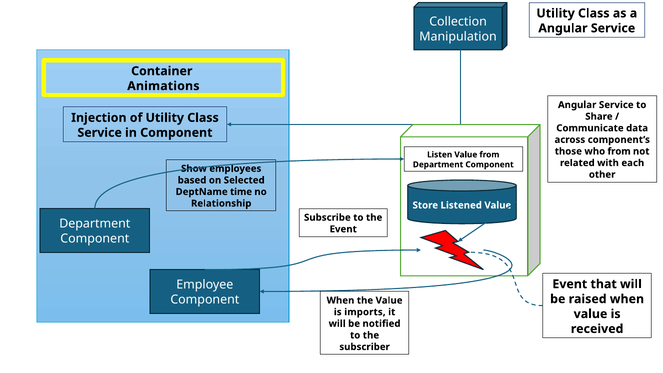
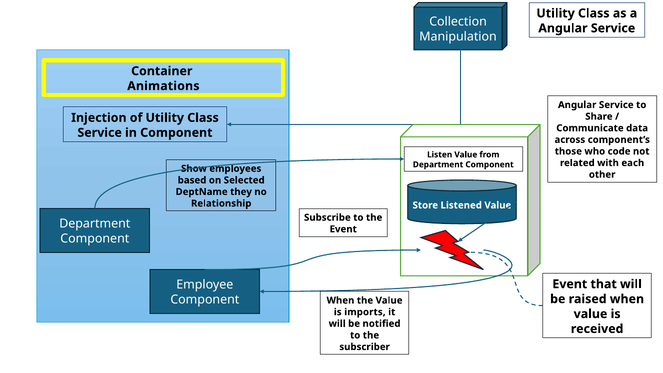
who from: from -> code
time: time -> they
